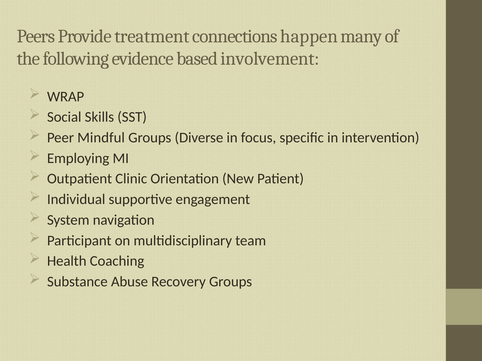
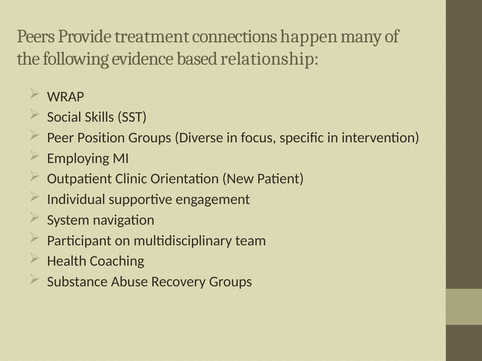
involvement: involvement -> relationship
Mindful: Mindful -> Position
